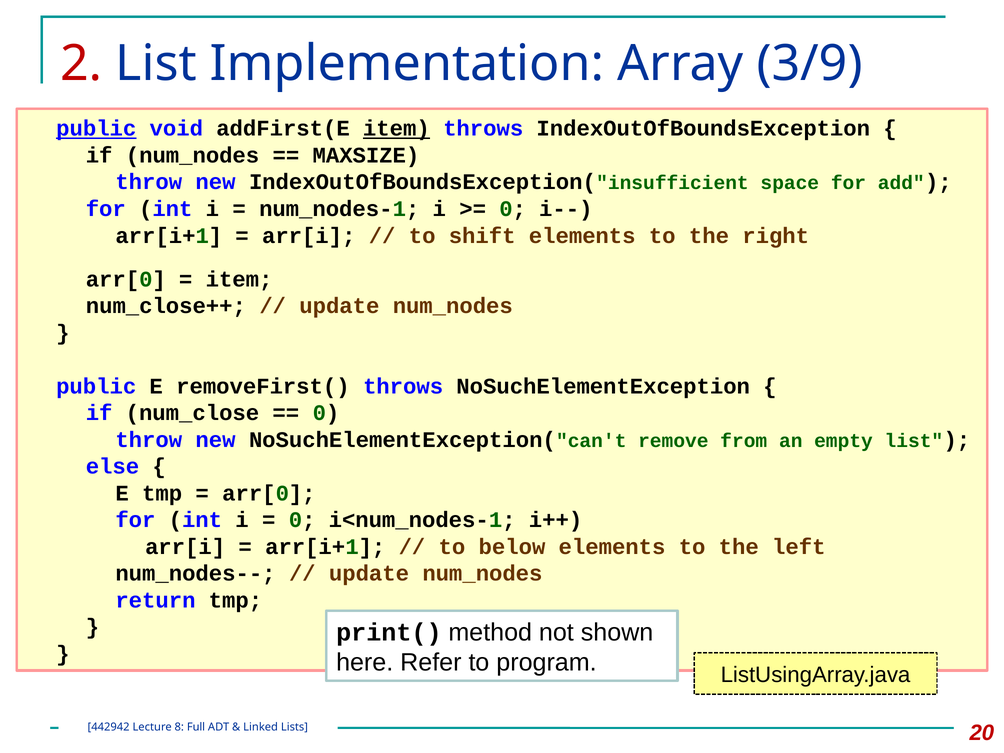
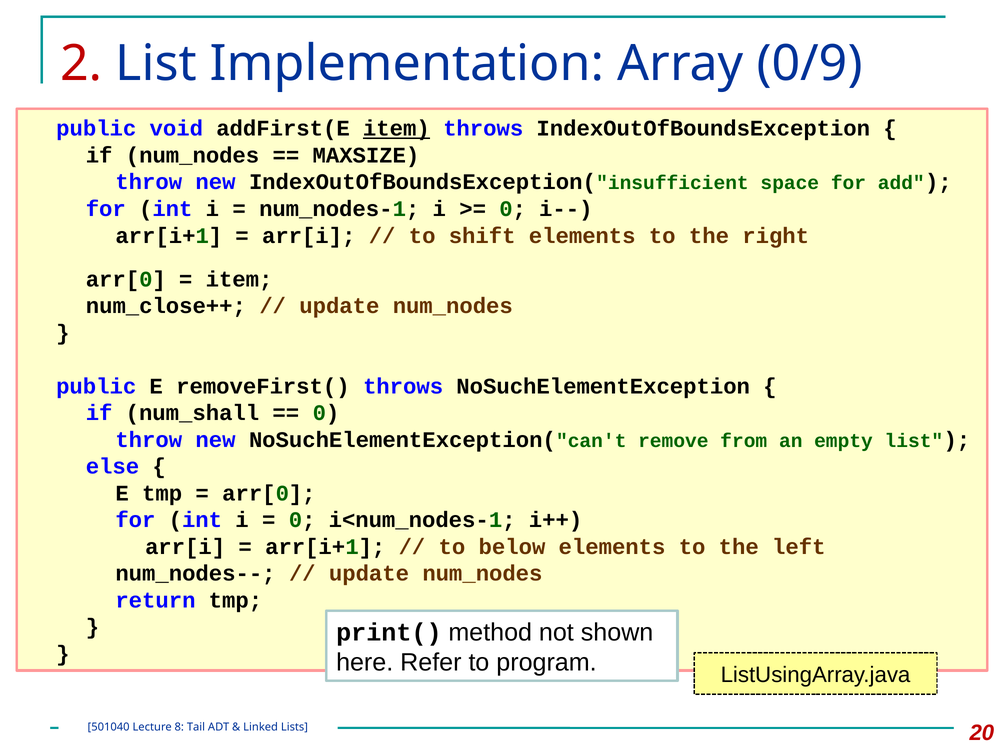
3/9: 3/9 -> 0/9
public at (96, 129) underline: present -> none
num_close: num_close -> num_shall
442942: 442942 -> 501040
Full: Full -> Tail
